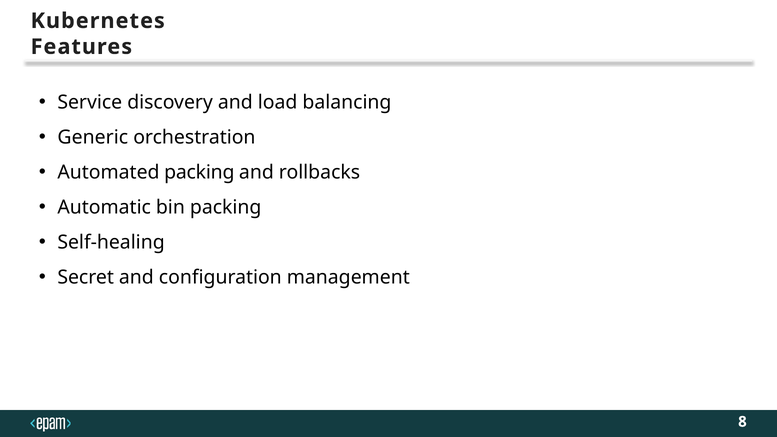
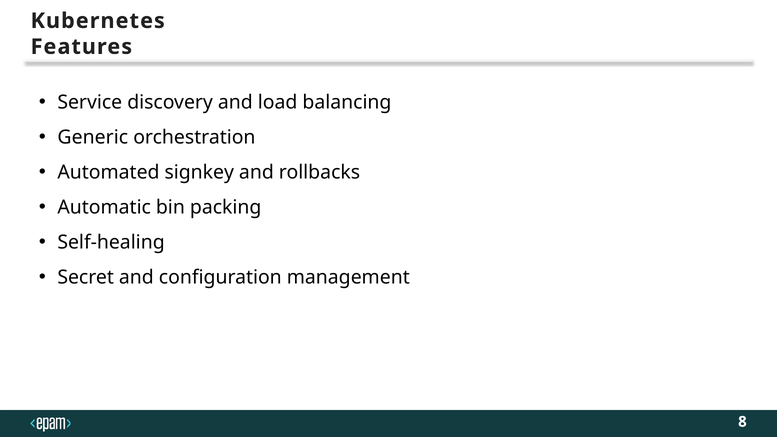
Automated packing: packing -> signkey
